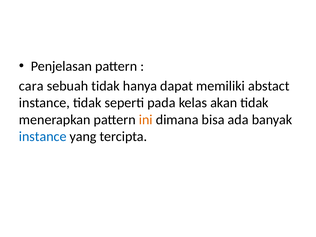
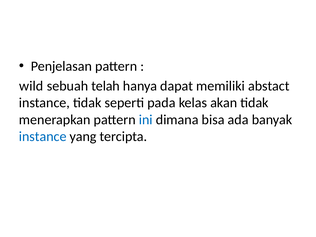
cara: cara -> wild
sebuah tidak: tidak -> telah
ini colour: orange -> blue
